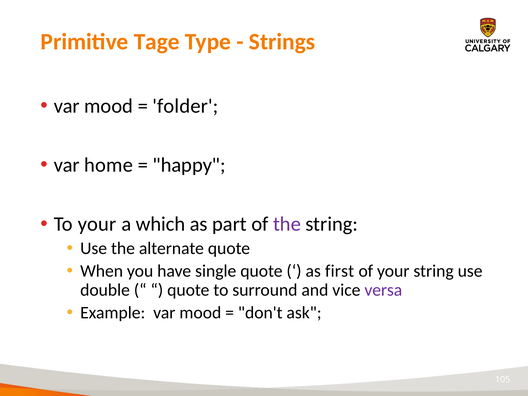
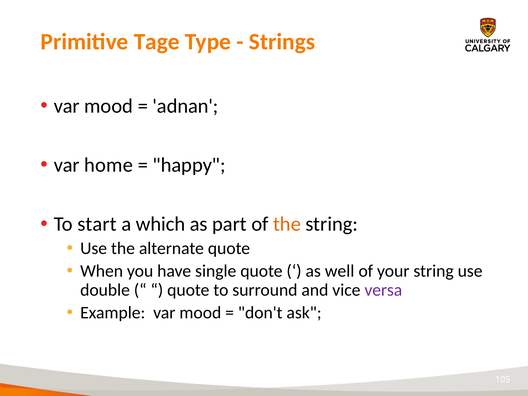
folder: folder -> adnan
To your: your -> start
the at (287, 224) colour: purple -> orange
first: first -> well
